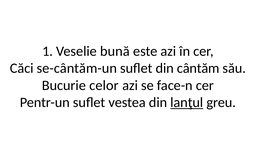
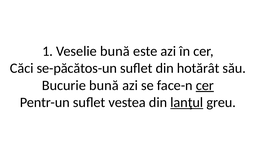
se-cântăm-un: se-cântăm-un -> se-păcătos-un
cântăm: cântăm -> hotărât
Bucurie celor: celor -> bună
cer at (205, 85) underline: none -> present
